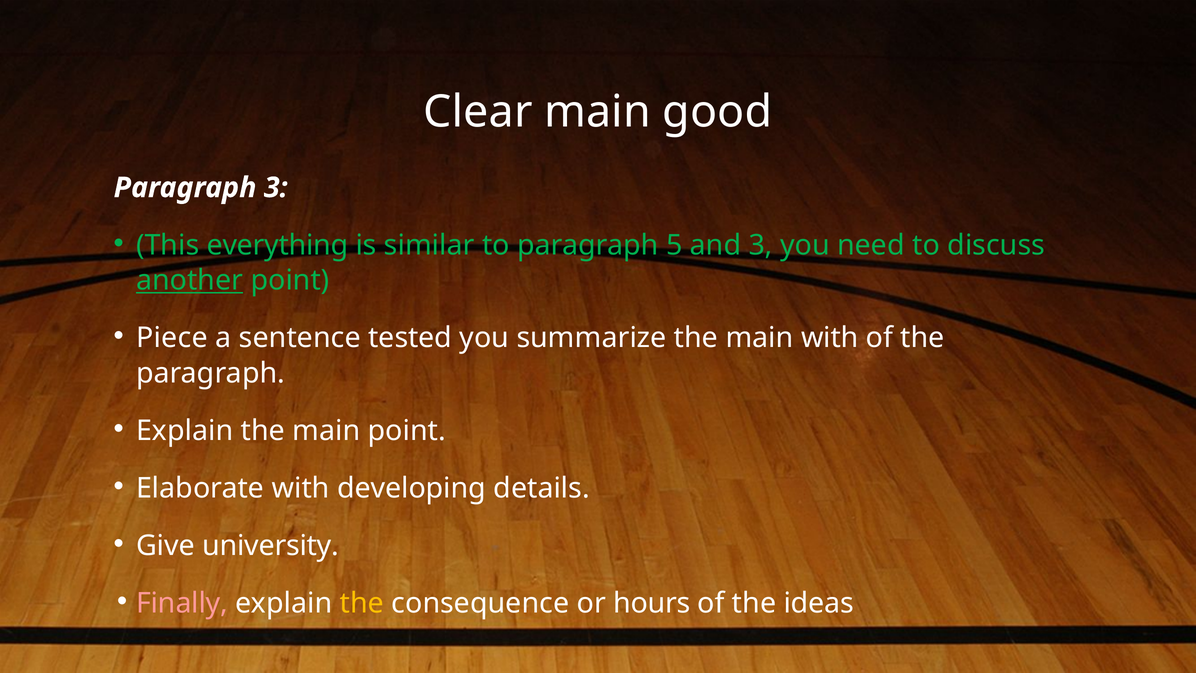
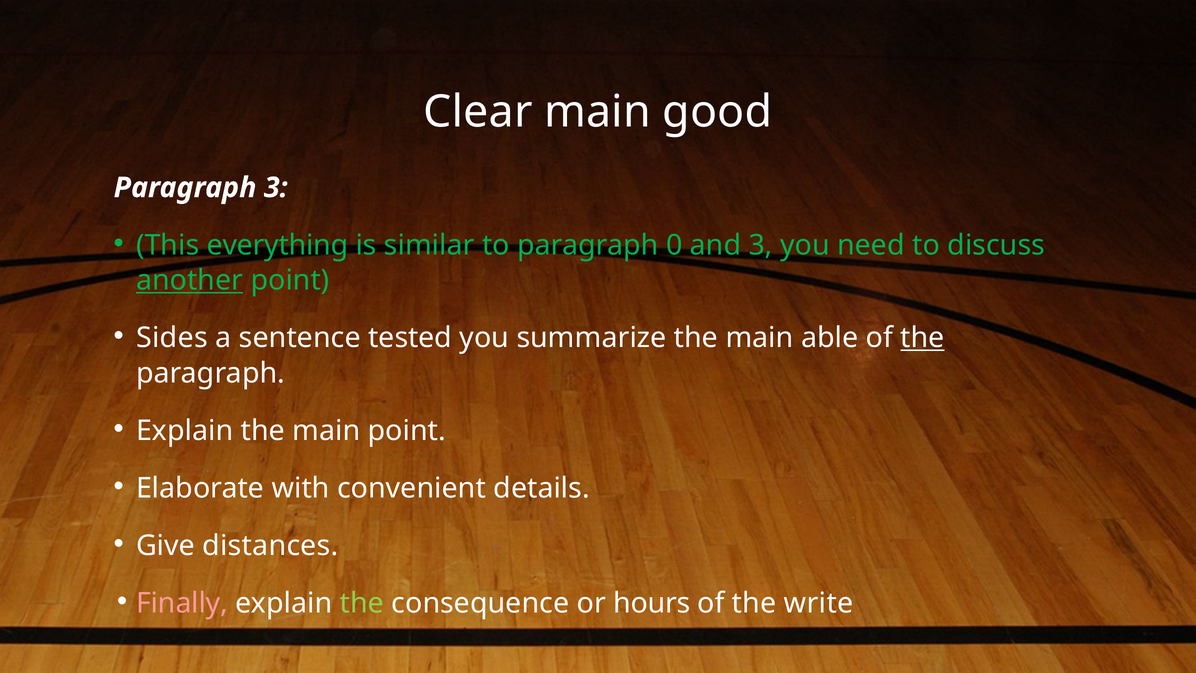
5: 5 -> 0
Piece: Piece -> Sides
main with: with -> able
the at (922, 338) underline: none -> present
developing: developing -> convenient
university: university -> distances
the at (362, 603) colour: yellow -> light green
ideas: ideas -> write
